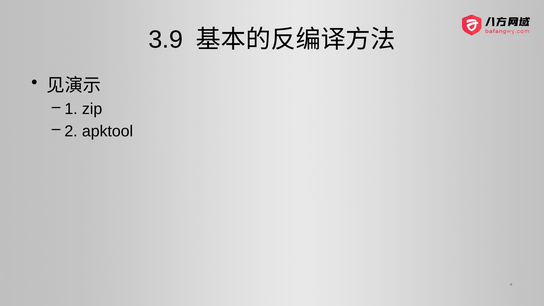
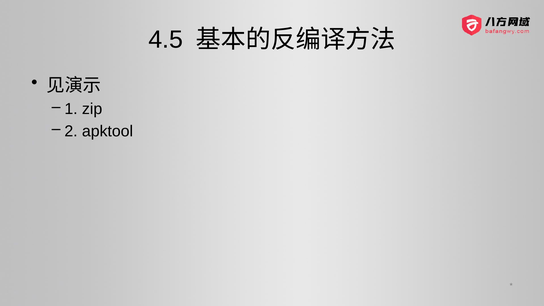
3.9: 3.9 -> 4.5
